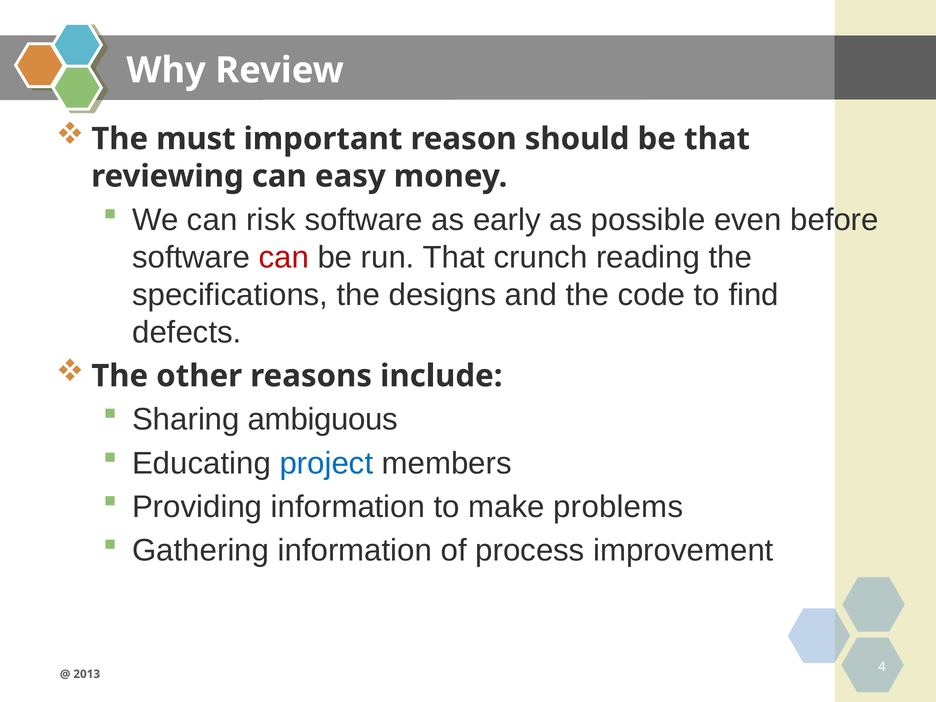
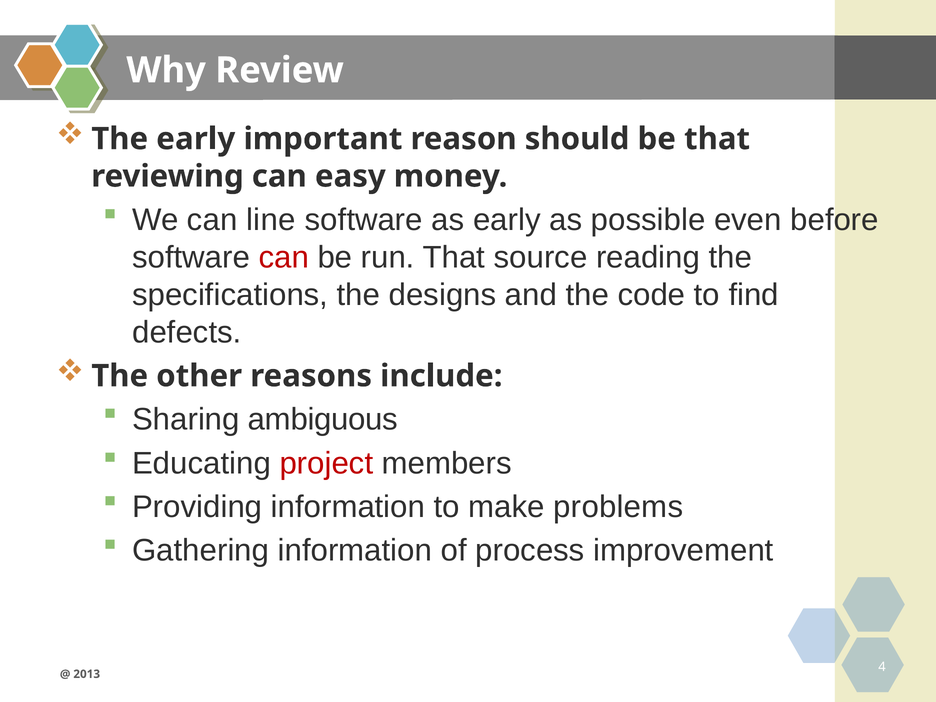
The must: must -> early
risk: risk -> line
crunch: crunch -> source
project colour: blue -> red
